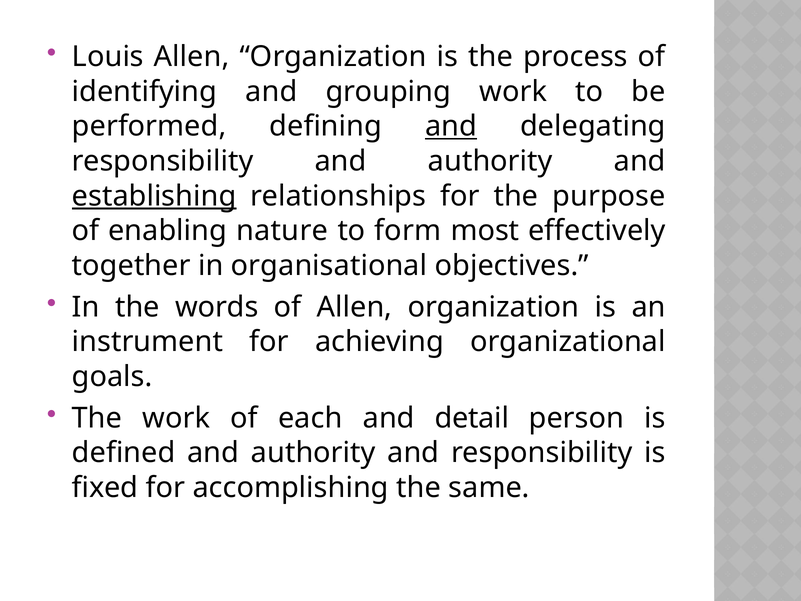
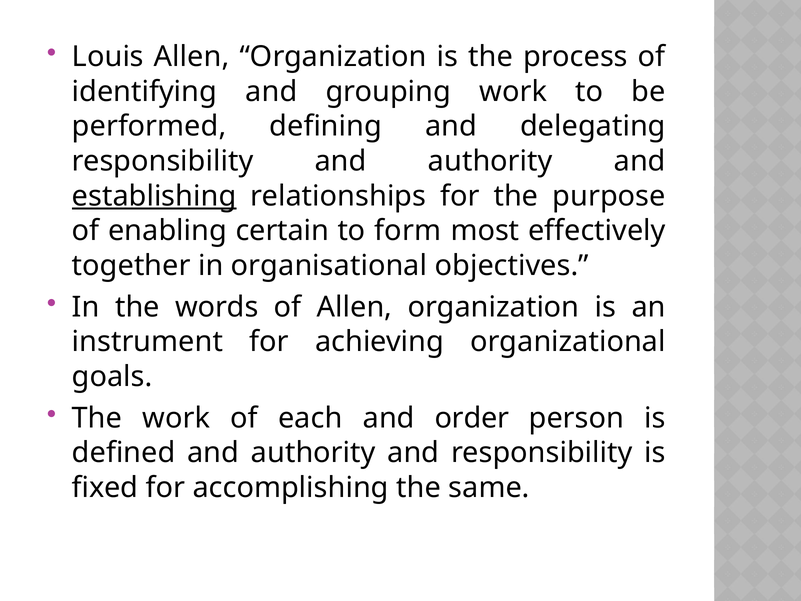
and at (451, 126) underline: present -> none
nature: nature -> certain
detail: detail -> order
